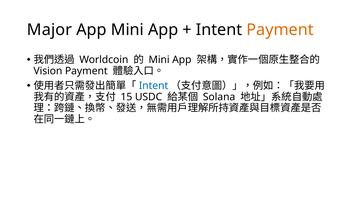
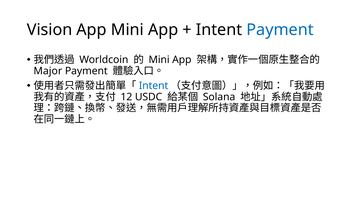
Major: Major -> Vision
Payment at (280, 30) colour: orange -> blue
Vision: Vision -> Major
15: 15 -> 12
